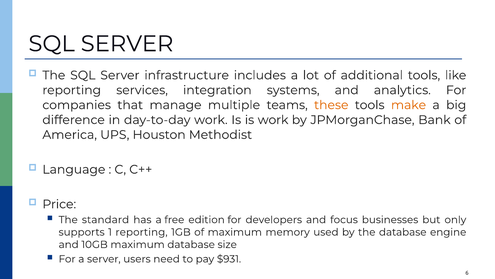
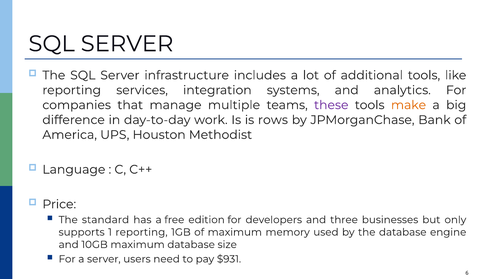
these colour: orange -> purple
is work: work -> rows
focus: focus -> three
